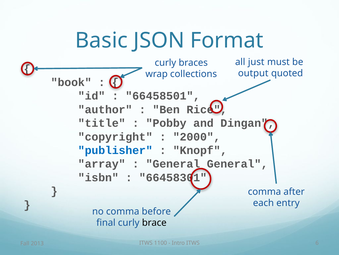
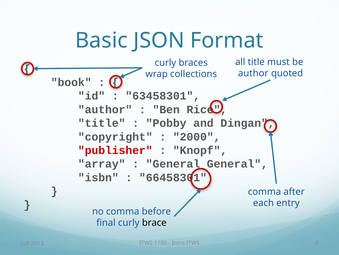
all just: just -> title
output at (253, 73): output -> author
66458501: 66458501 -> 63458301
publisher colour: blue -> red
